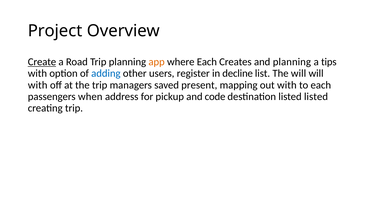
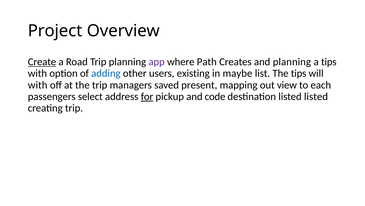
app colour: orange -> purple
where Each: Each -> Path
register: register -> existing
decline: decline -> maybe
The will: will -> tips
out with: with -> view
when: when -> select
for underline: none -> present
